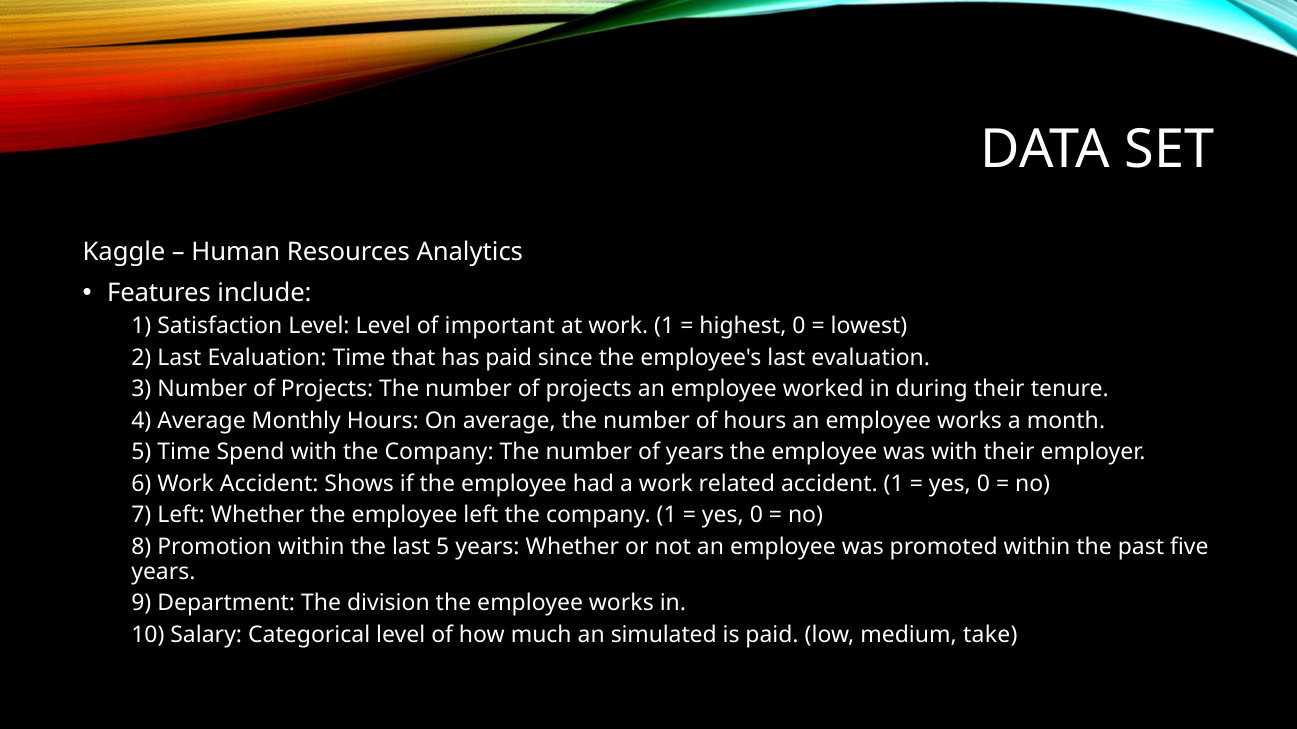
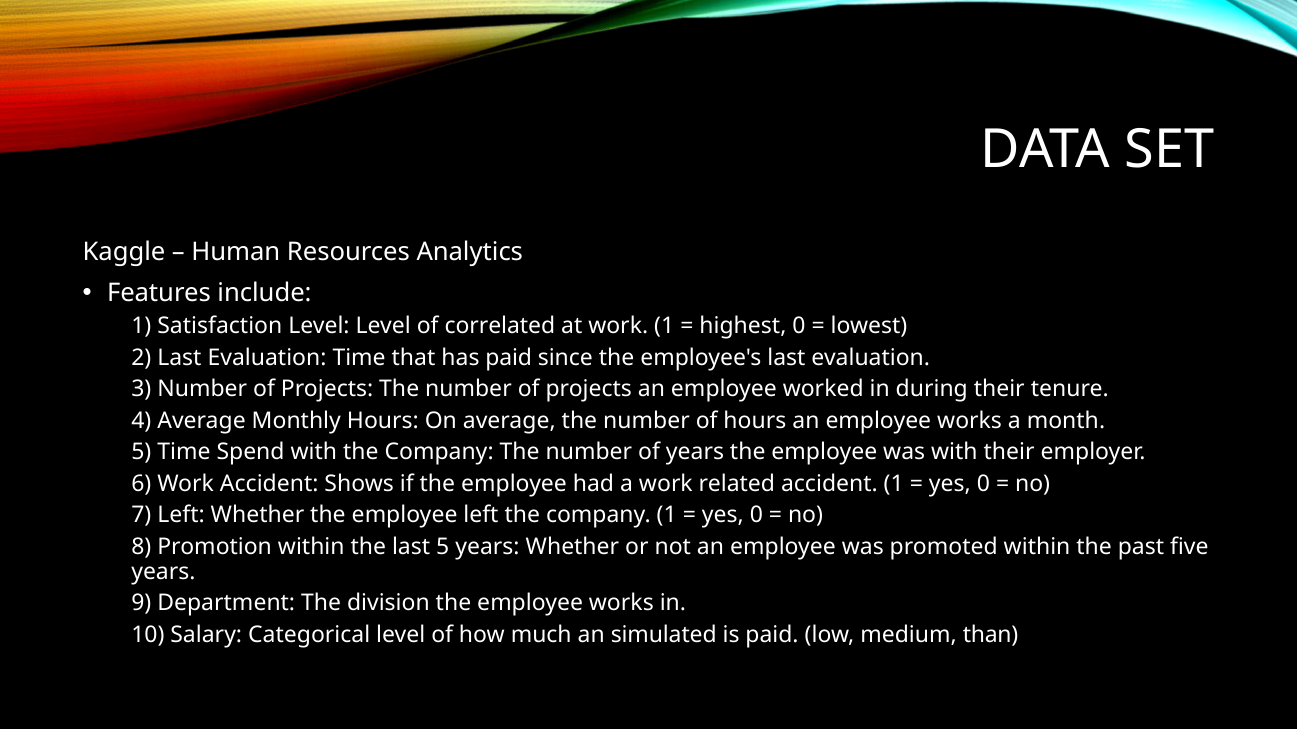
important: important -> correlated
take: take -> than
